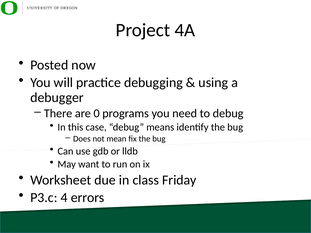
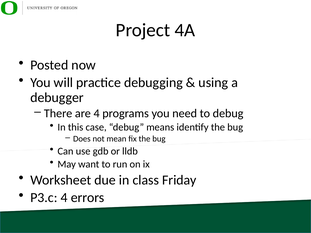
are 0: 0 -> 4
